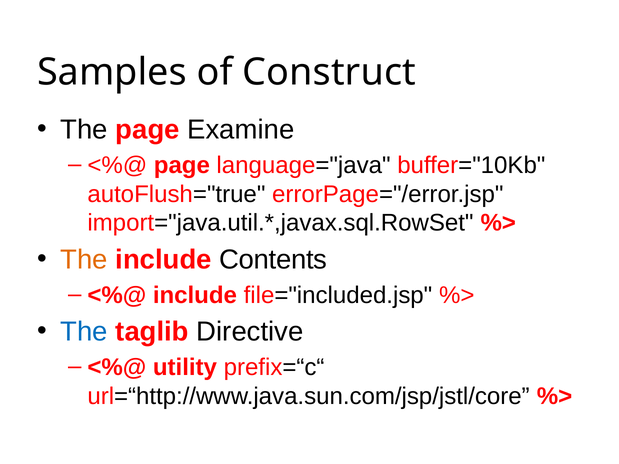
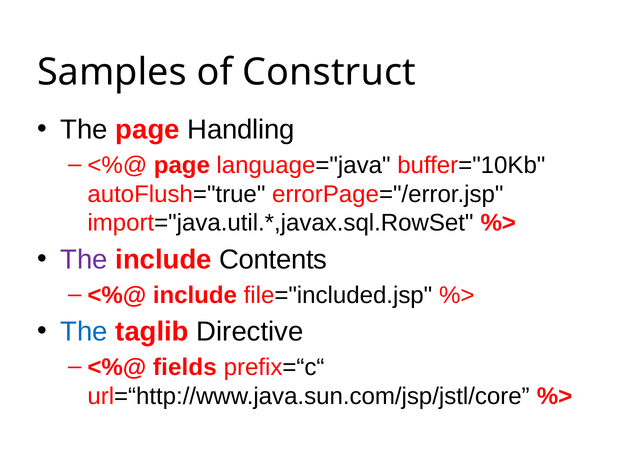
Examine: Examine -> Handling
The at (84, 260) colour: orange -> purple
utility: utility -> fields
